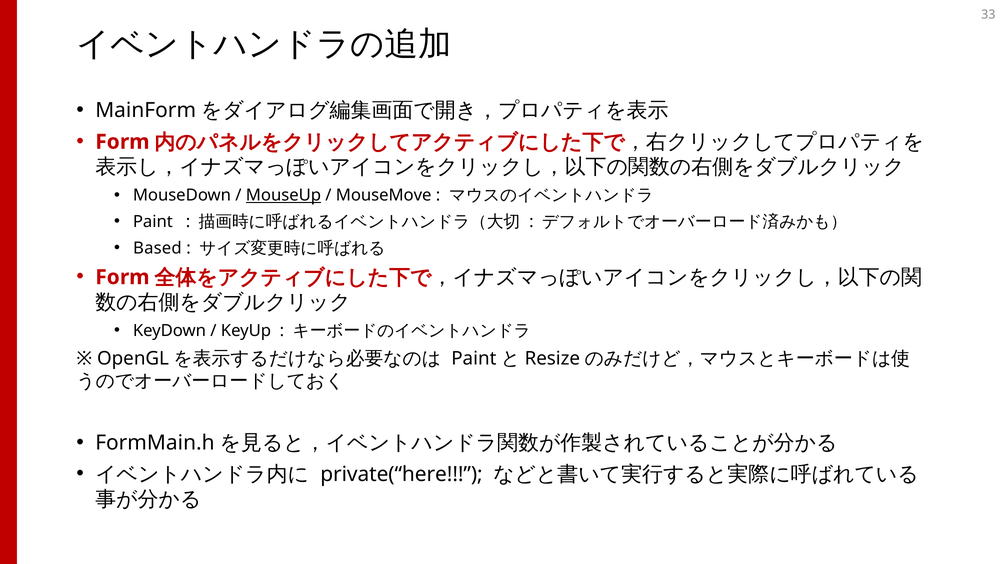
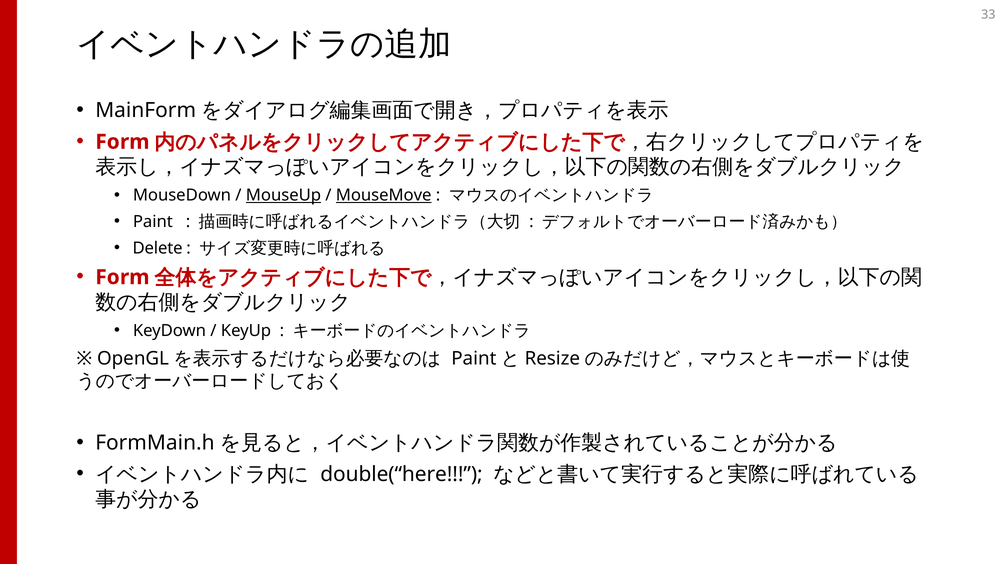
MouseMove underline: none -> present
Based: Based -> Delete
private(“here: private(“here -> double(“here
